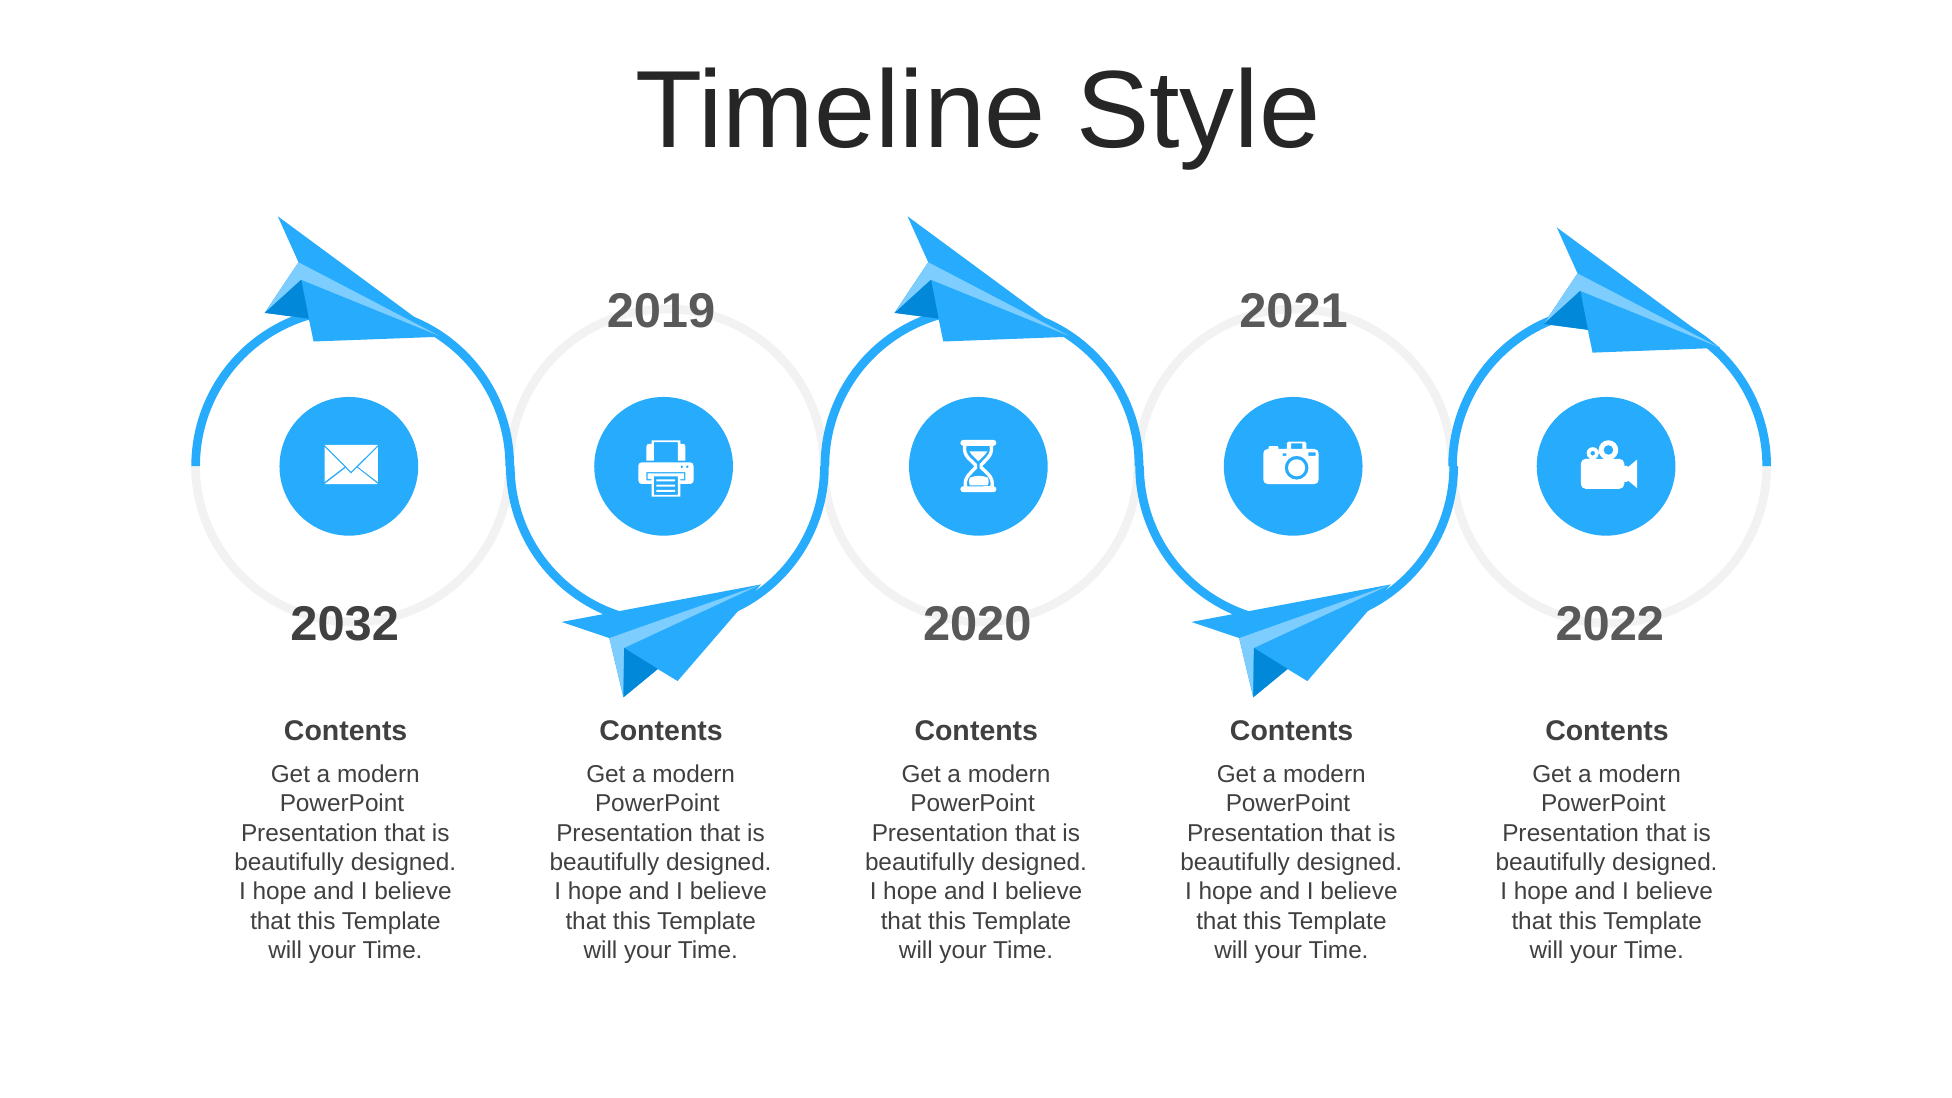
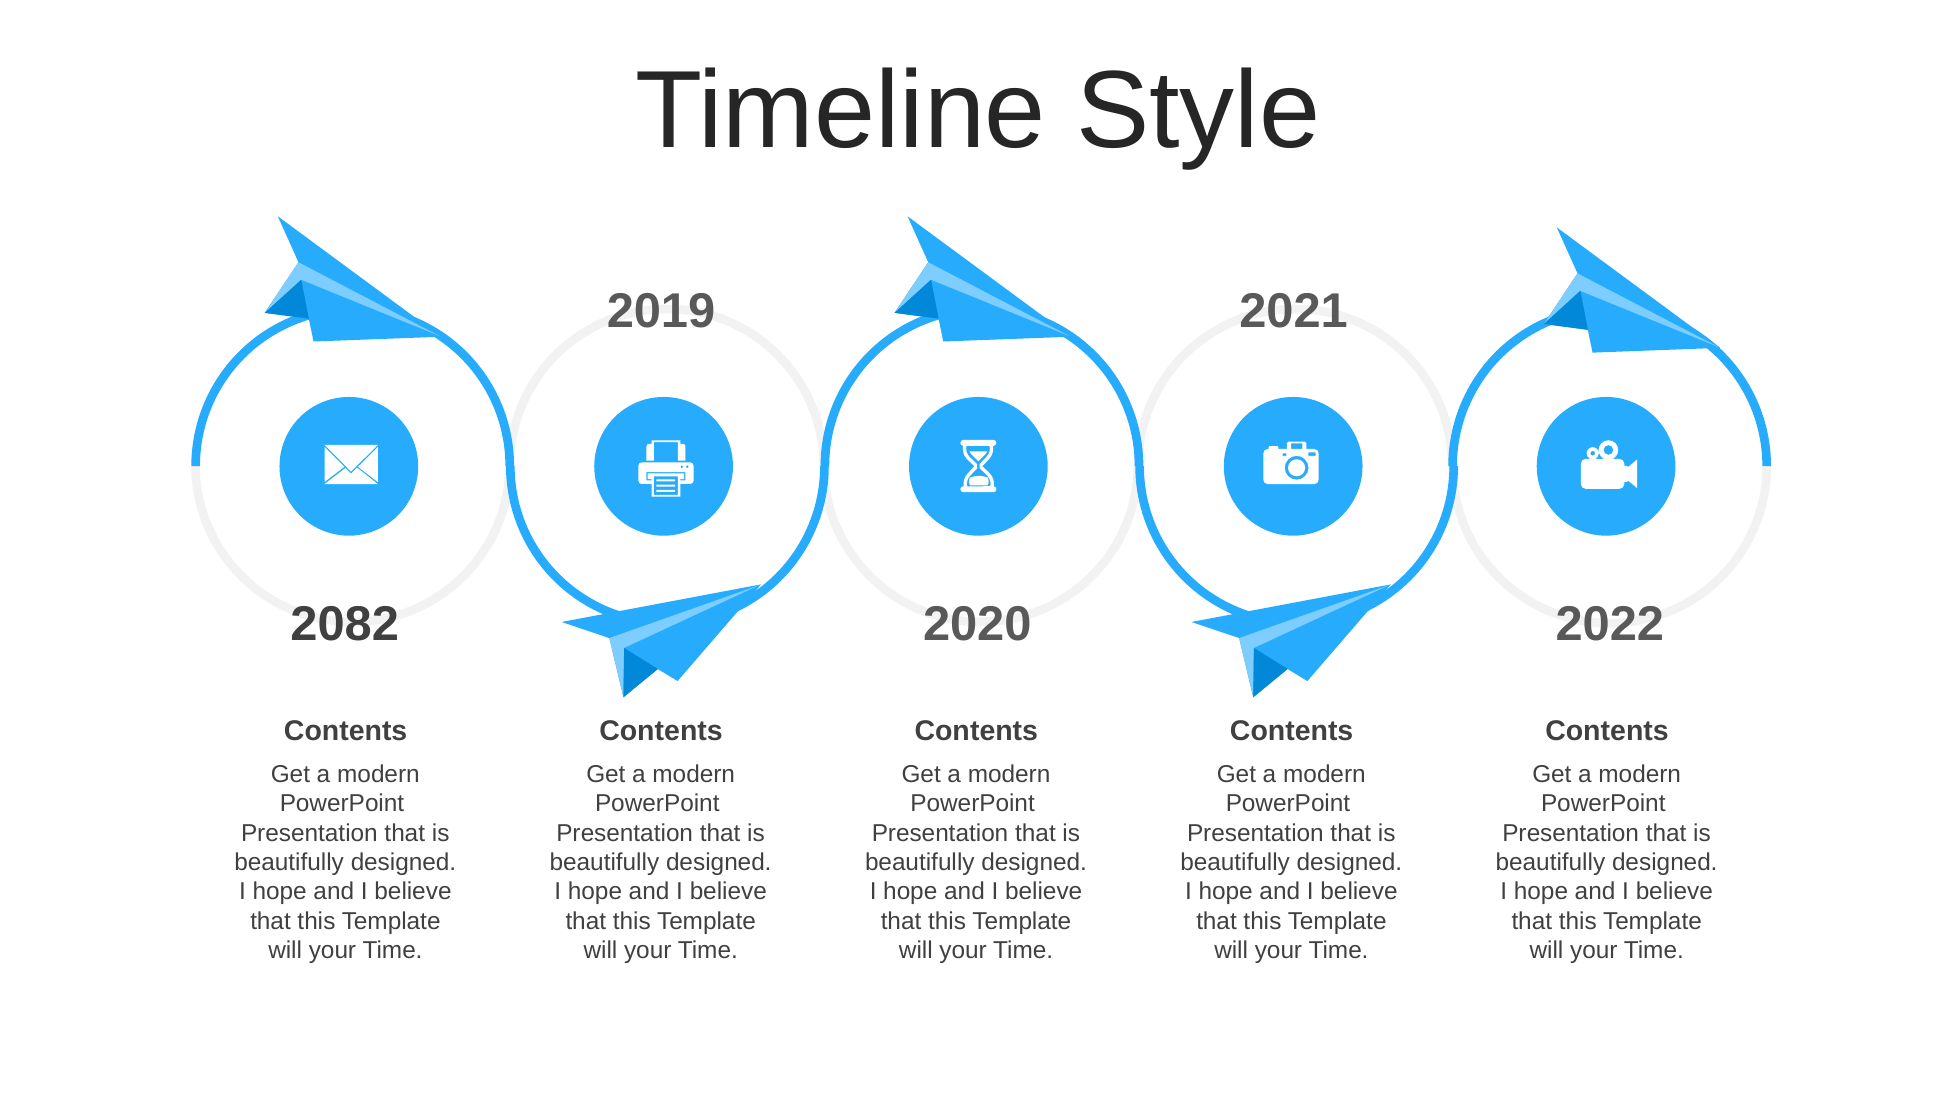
2032: 2032 -> 2082
